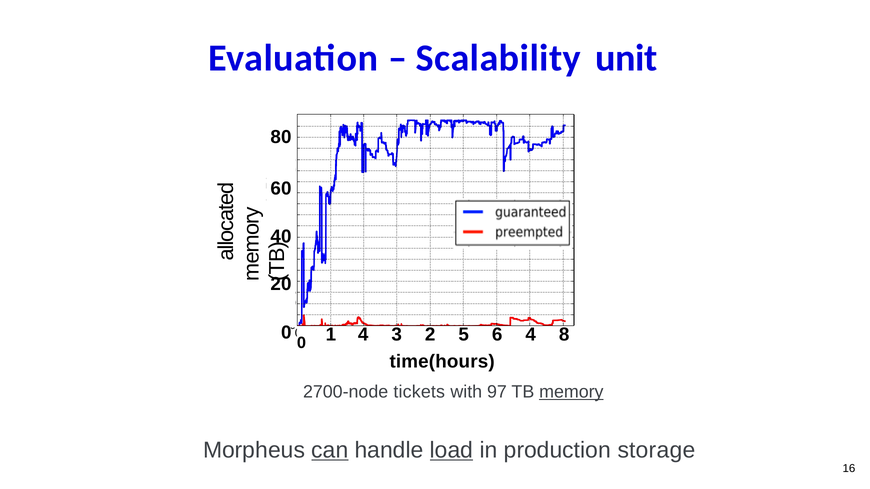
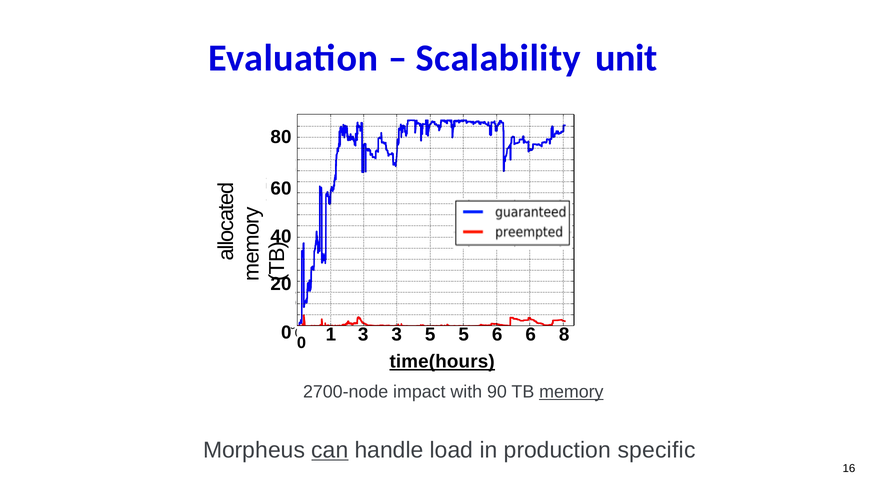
1 4: 4 -> 3
3 2: 2 -> 5
6 4: 4 -> 6
time(hours underline: none -> present
tickets: tickets -> impact
97: 97 -> 90
load underline: present -> none
storage: storage -> specific
